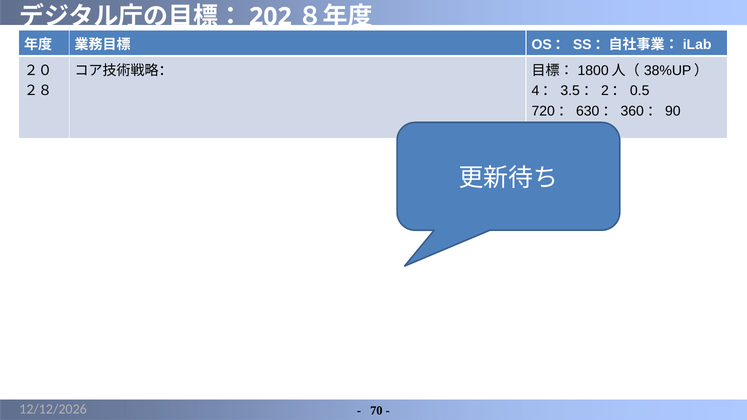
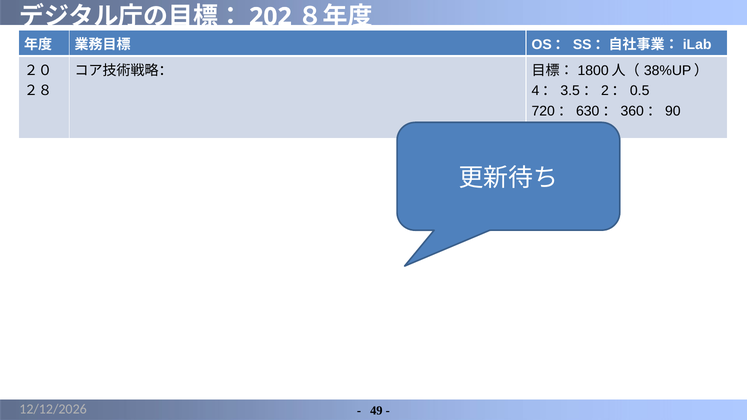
70: 70 -> 49
